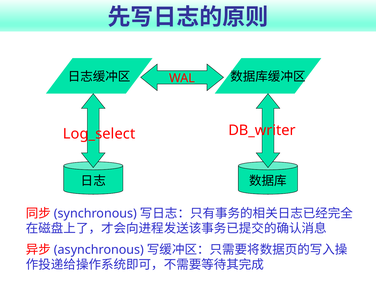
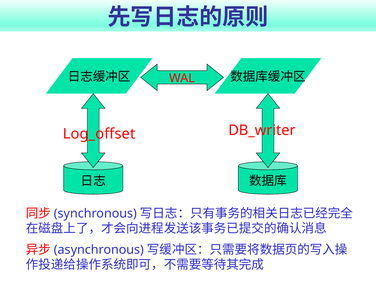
Log_select: Log_select -> Log_offset
